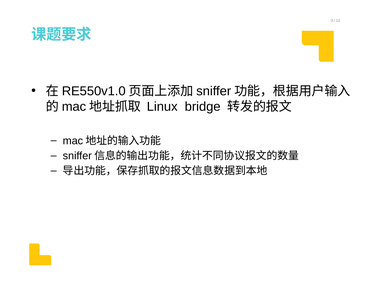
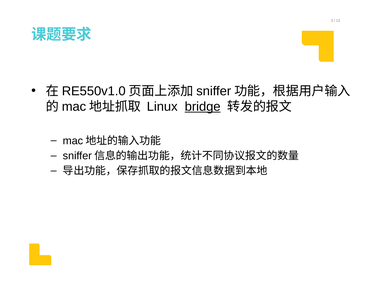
bridge underline: none -> present
